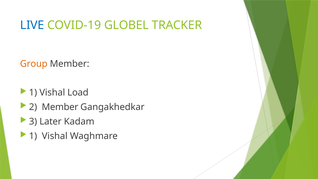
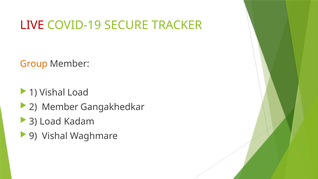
LIVE colour: blue -> red
GLOBEL: GLOBEL -> SECURE
3 Later: Later -> Load
1 at (33, 136): 1 -> 9
